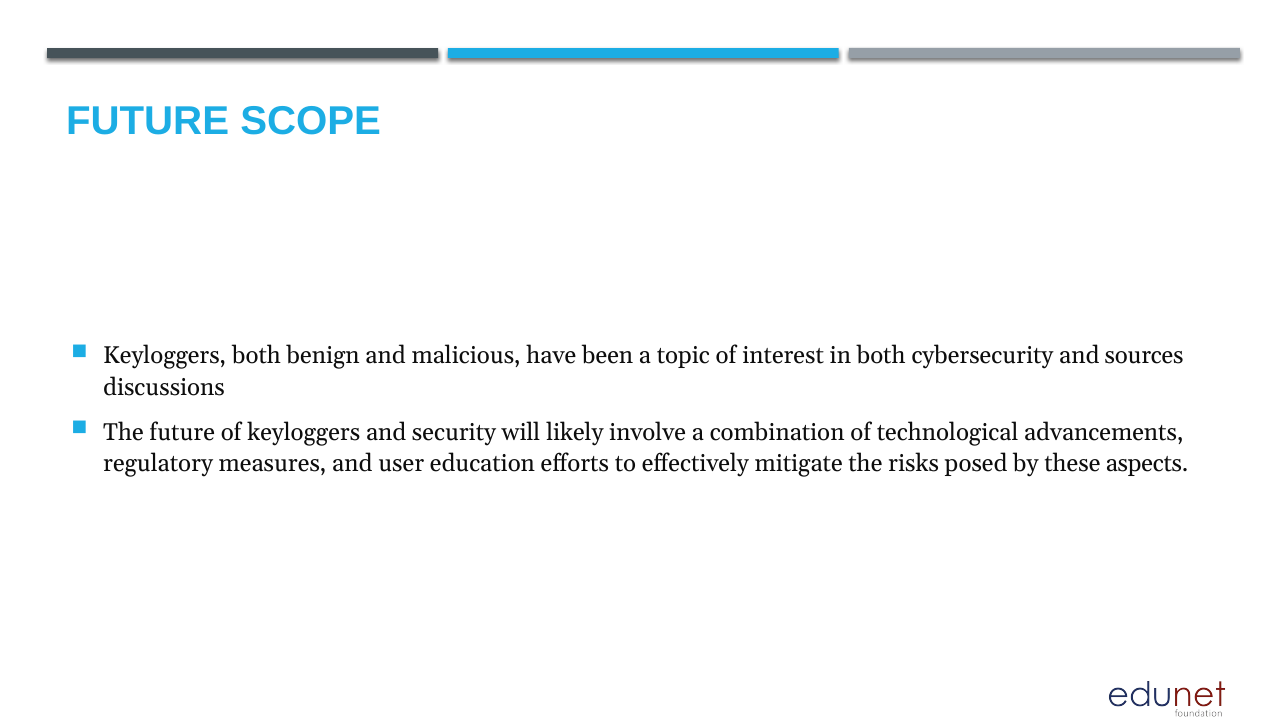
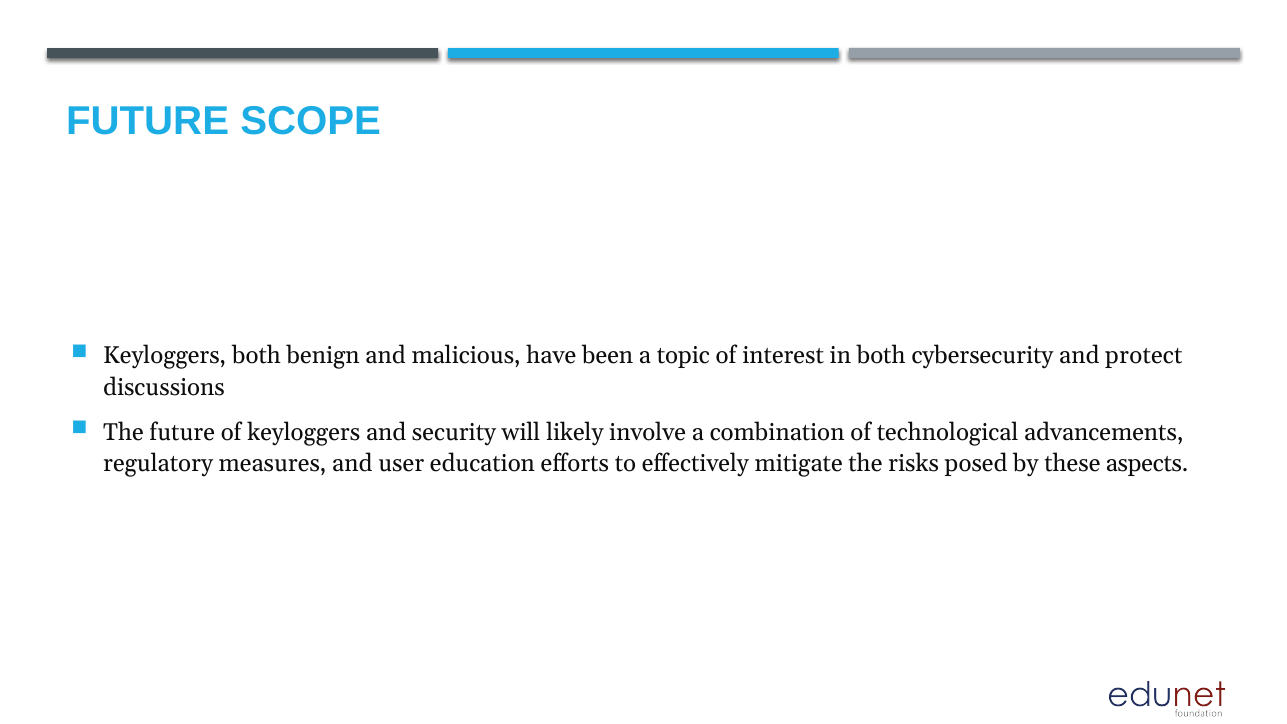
sources: sources -> protect
